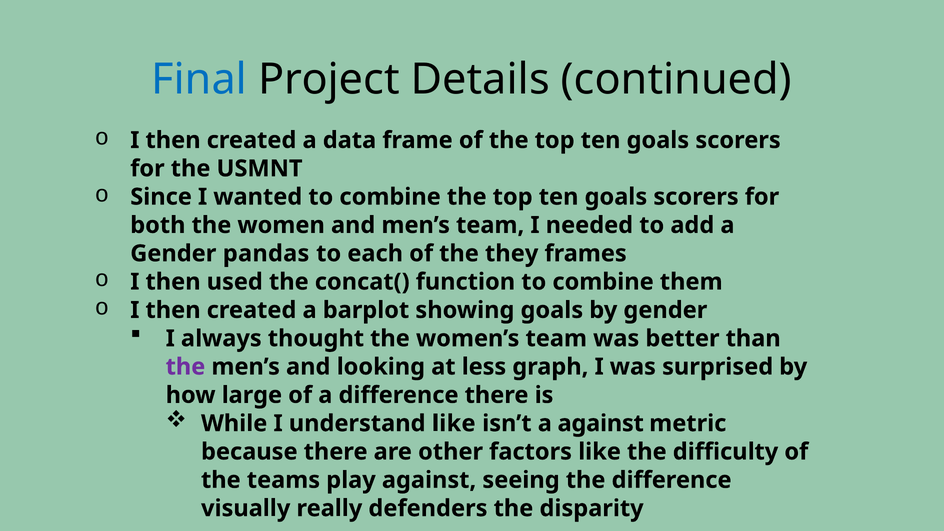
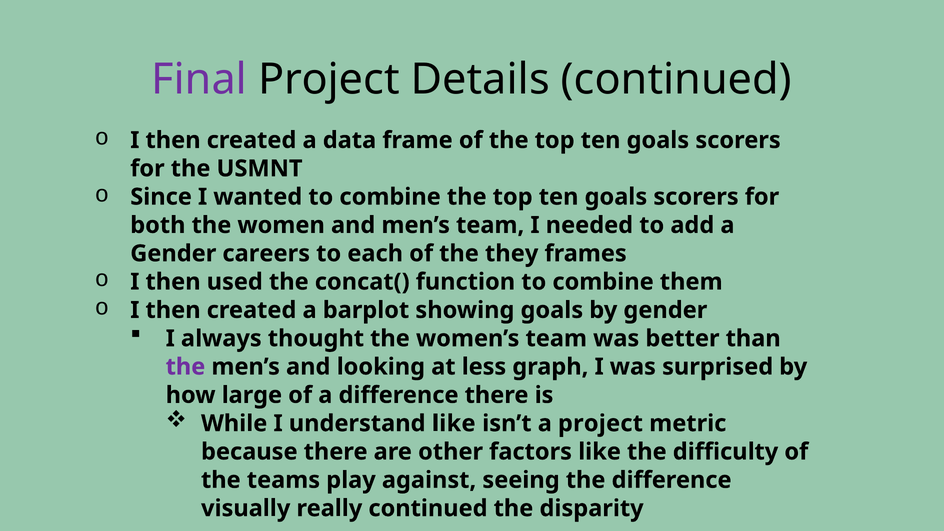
Final colour: blue -> purple
pandas: pandas -> careers
a against: against -> project
really defenders: defenders -> continued
